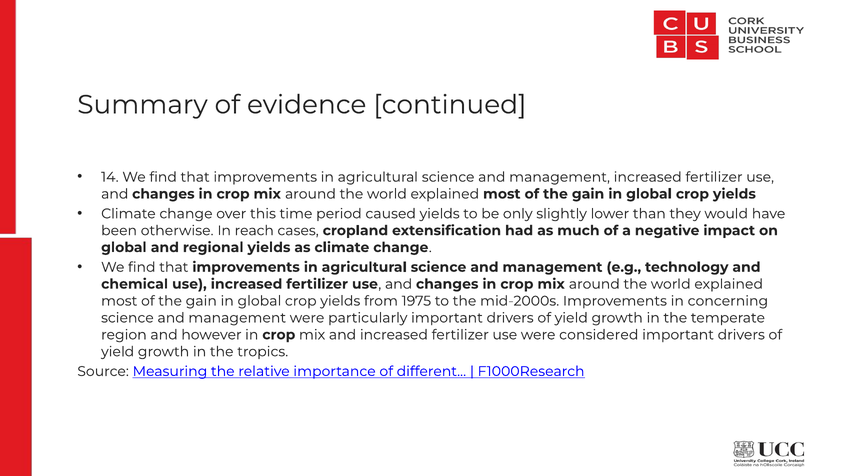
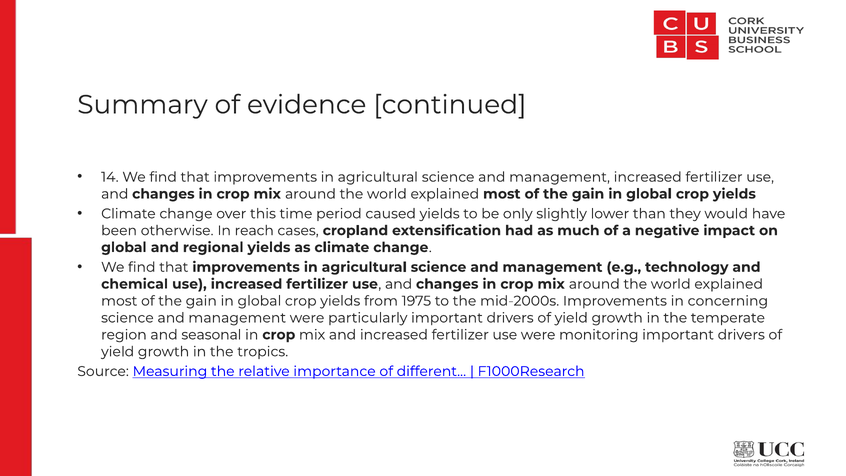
however: however -> seasonal
considered: considered -> monitoring
